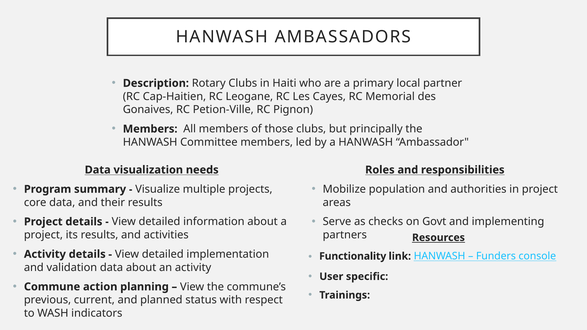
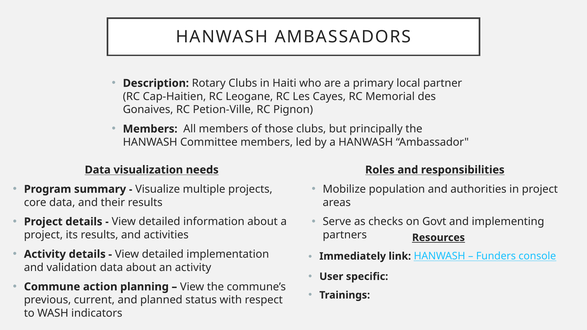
Functionality: Functionality -> Immediately
